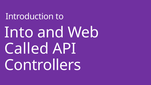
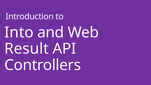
Called: Called -> Result
